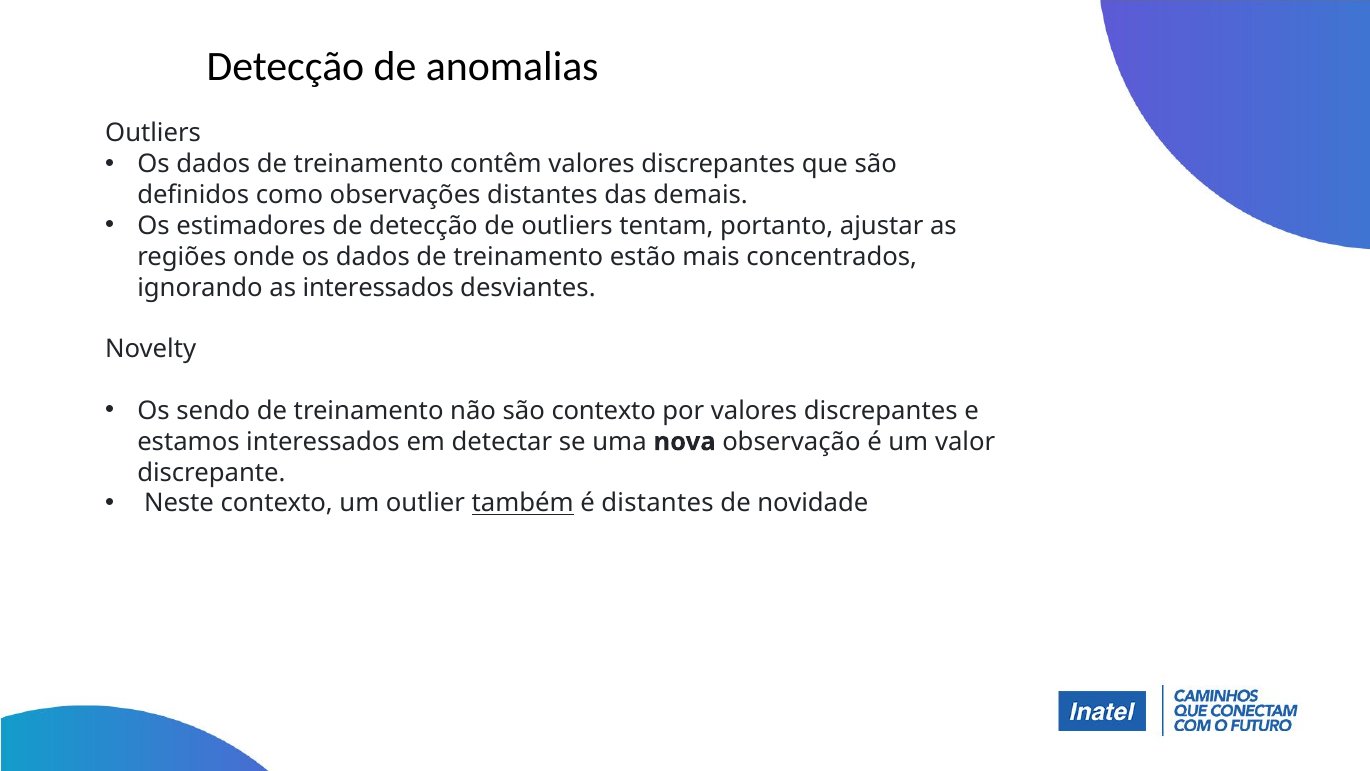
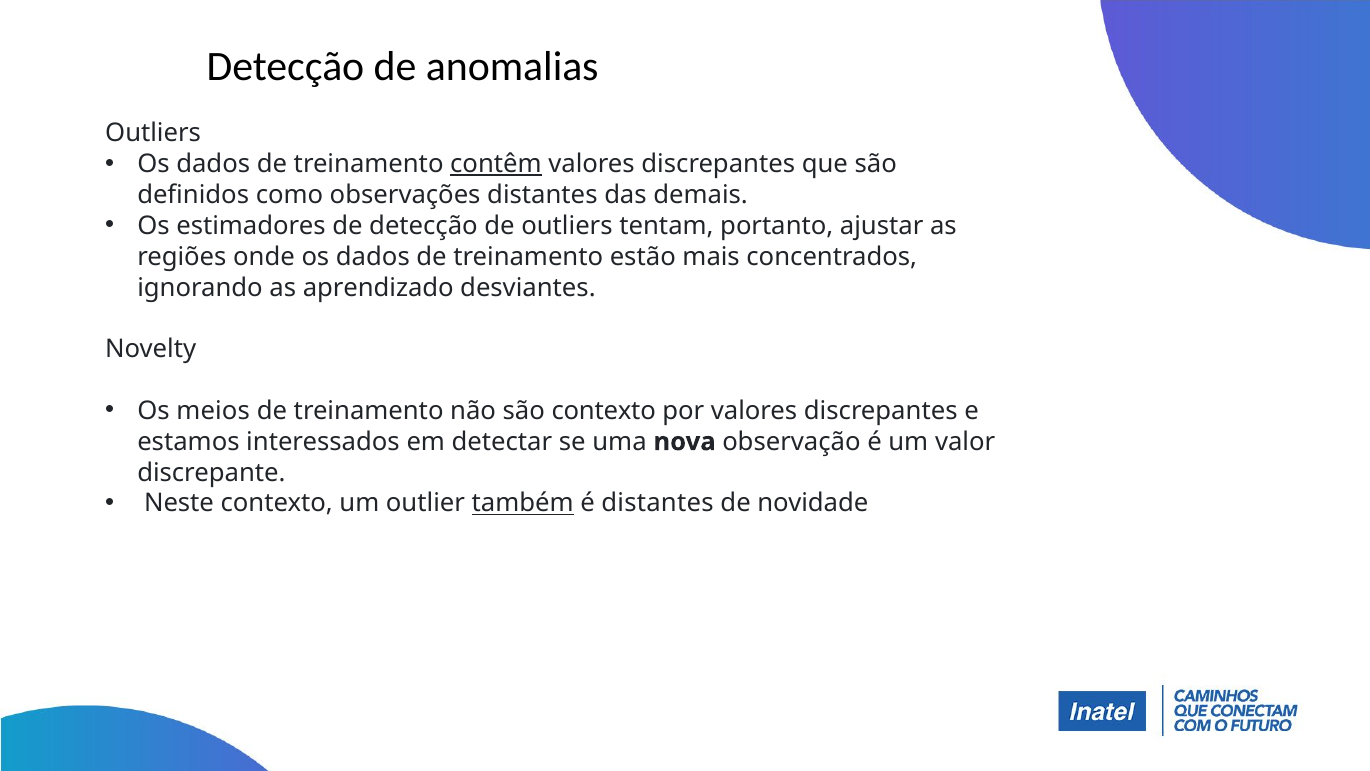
contêm underline: none -> present
as interessados: interessados -> aprendizado
sendo: sendo -> meios
